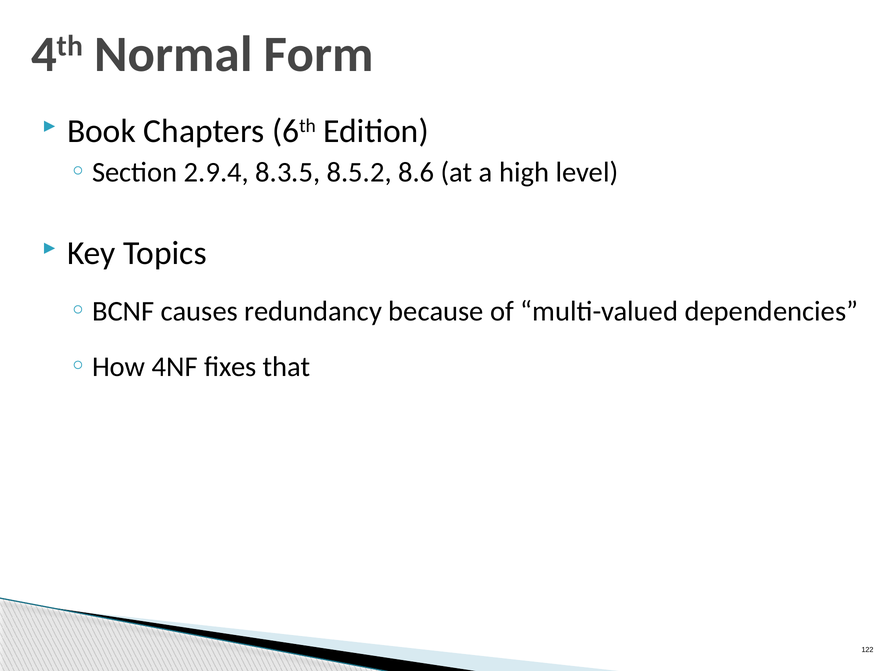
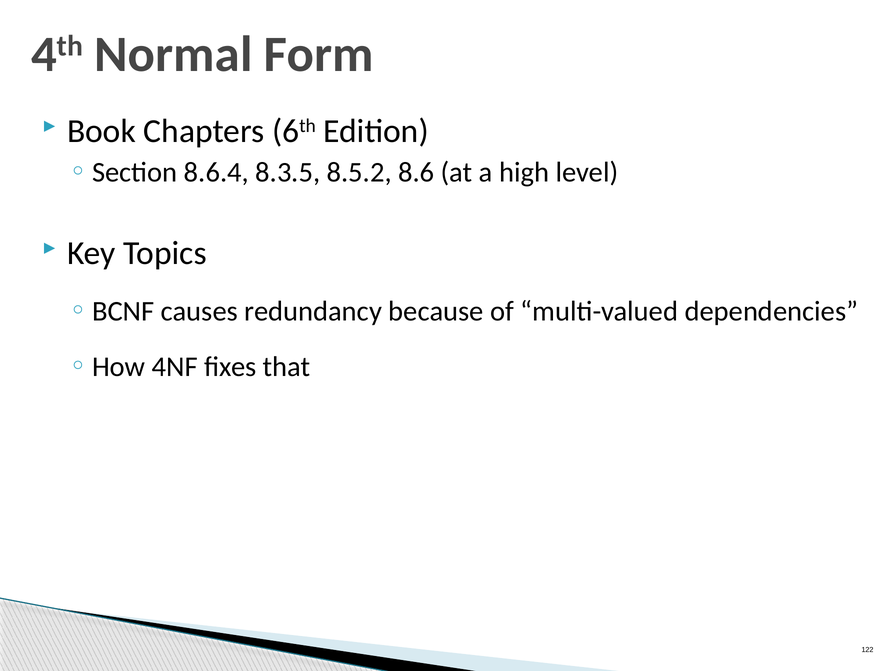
2.9.4: 2.9.4 -> 8.6.4
